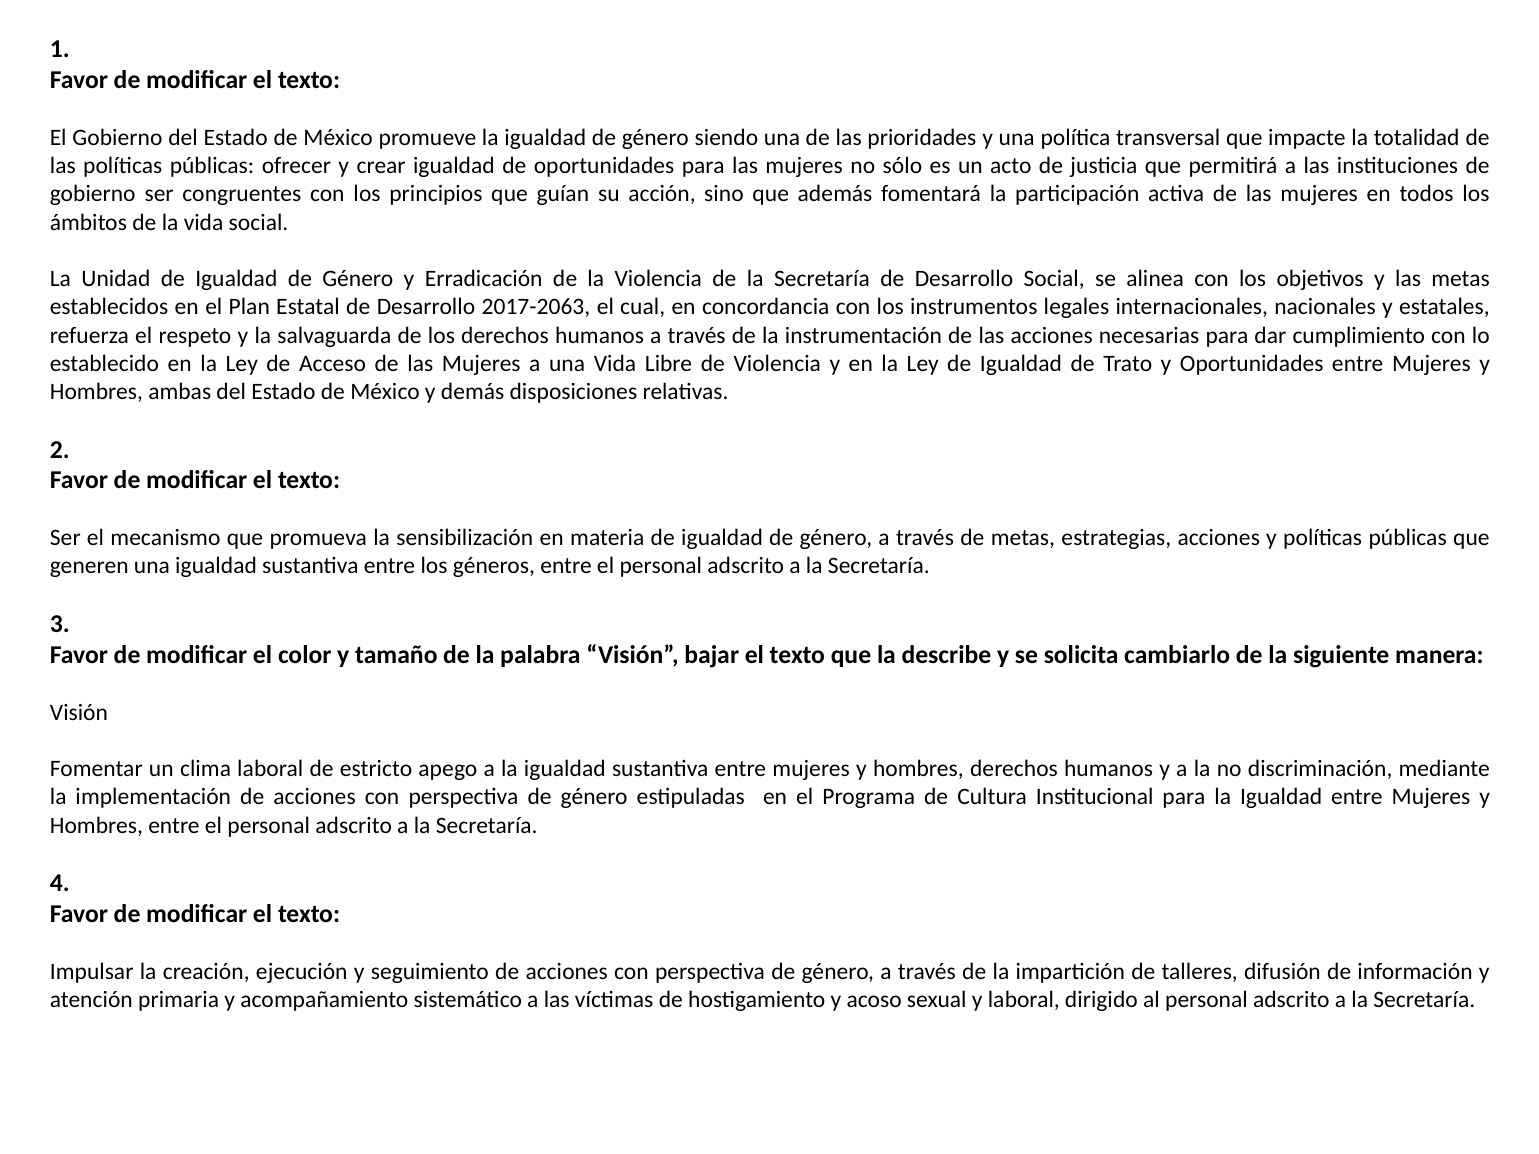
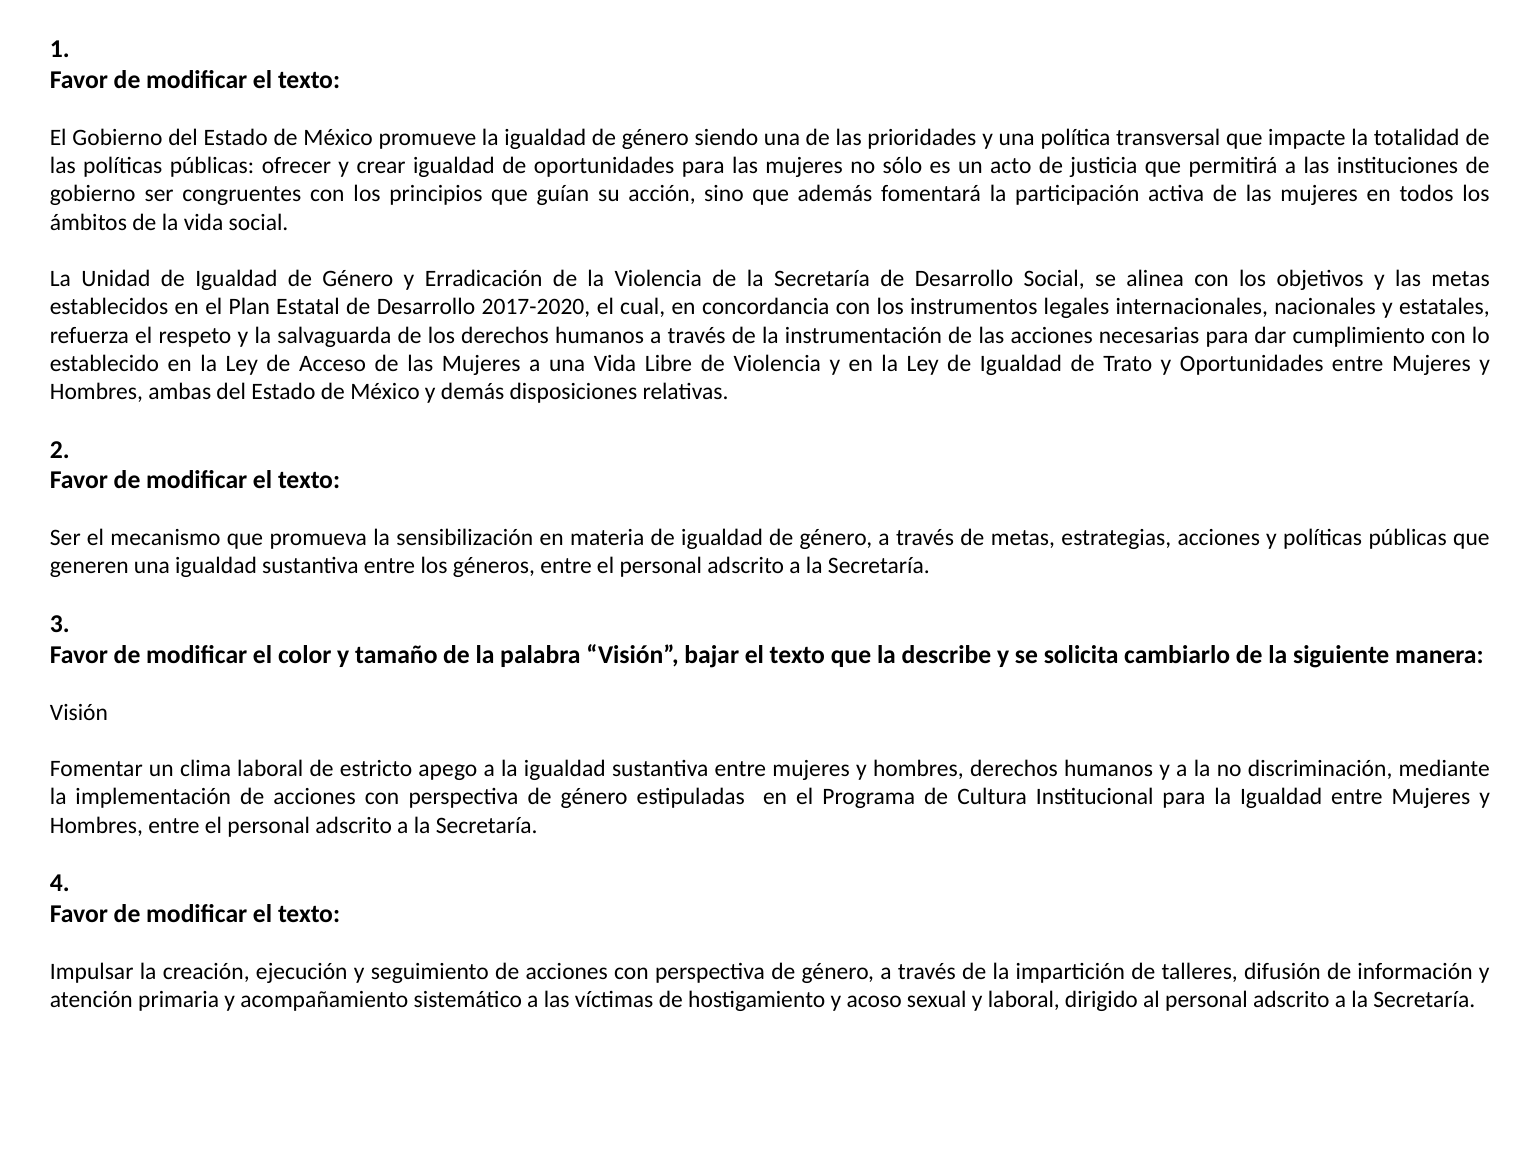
2017-2063: 2017-2063 -> 2017-2020
